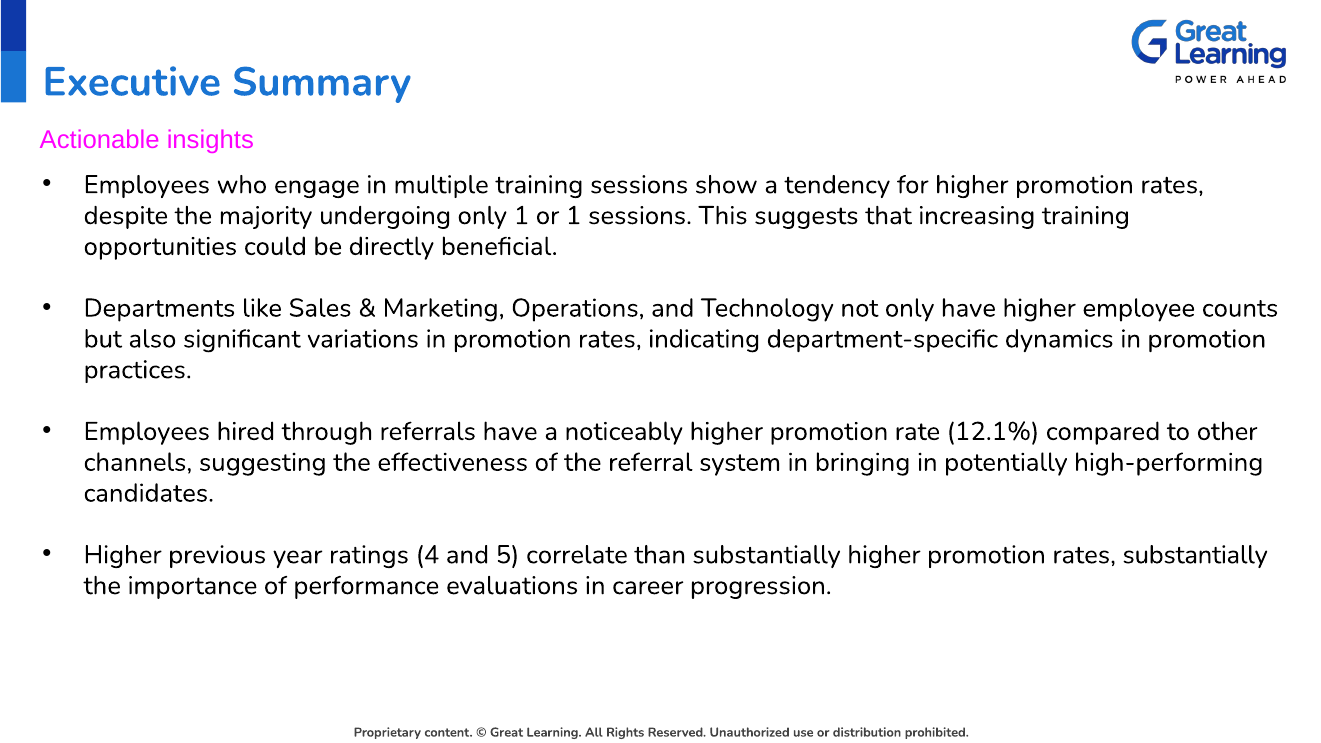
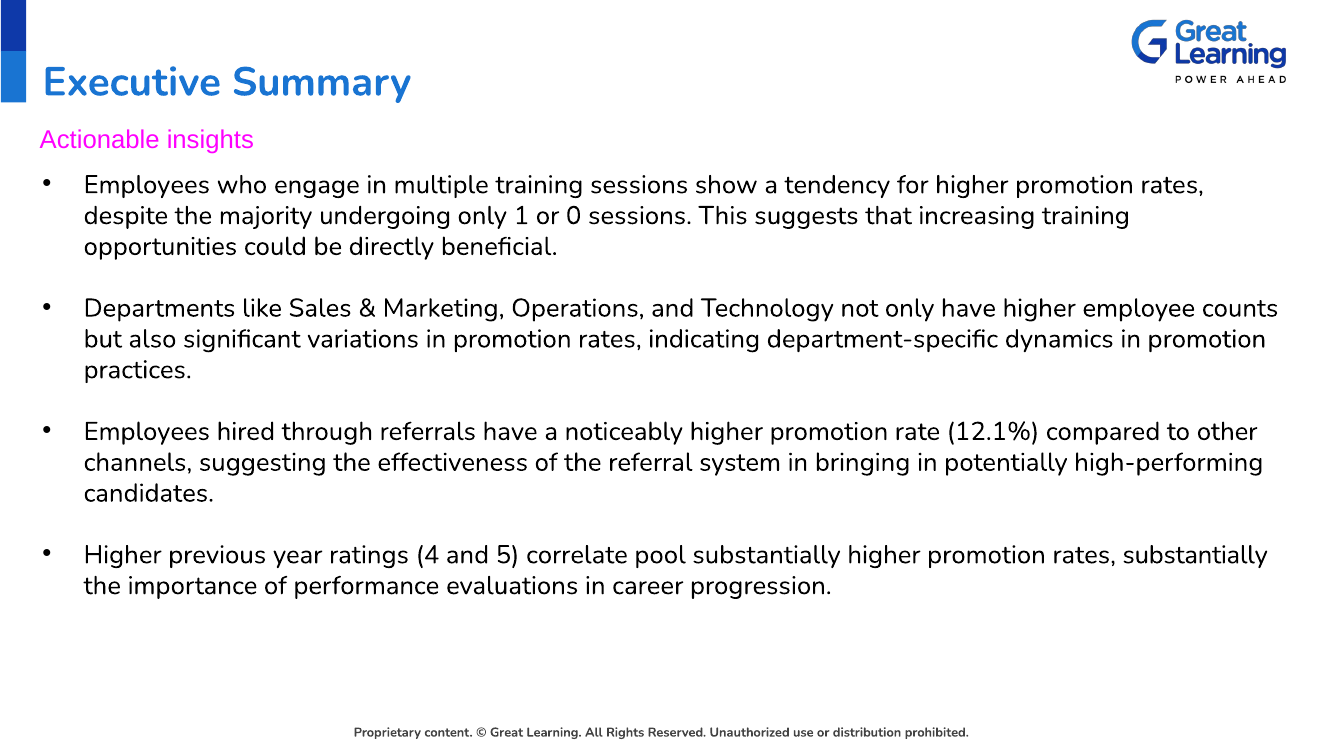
or 1: 1 -> 0
than: than -> pool
